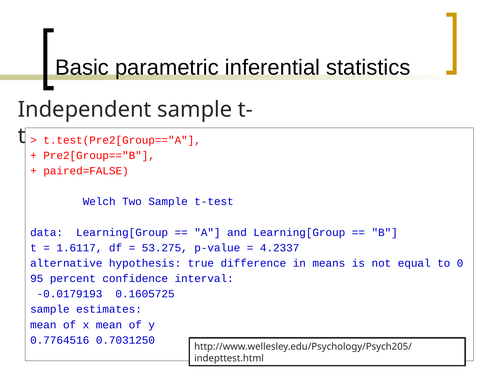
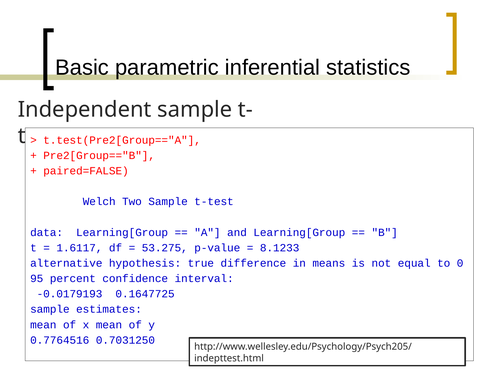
4.2337: 4.2337 -> 8.1233
0.1605725: 0.1605725 -> 0.1647725
